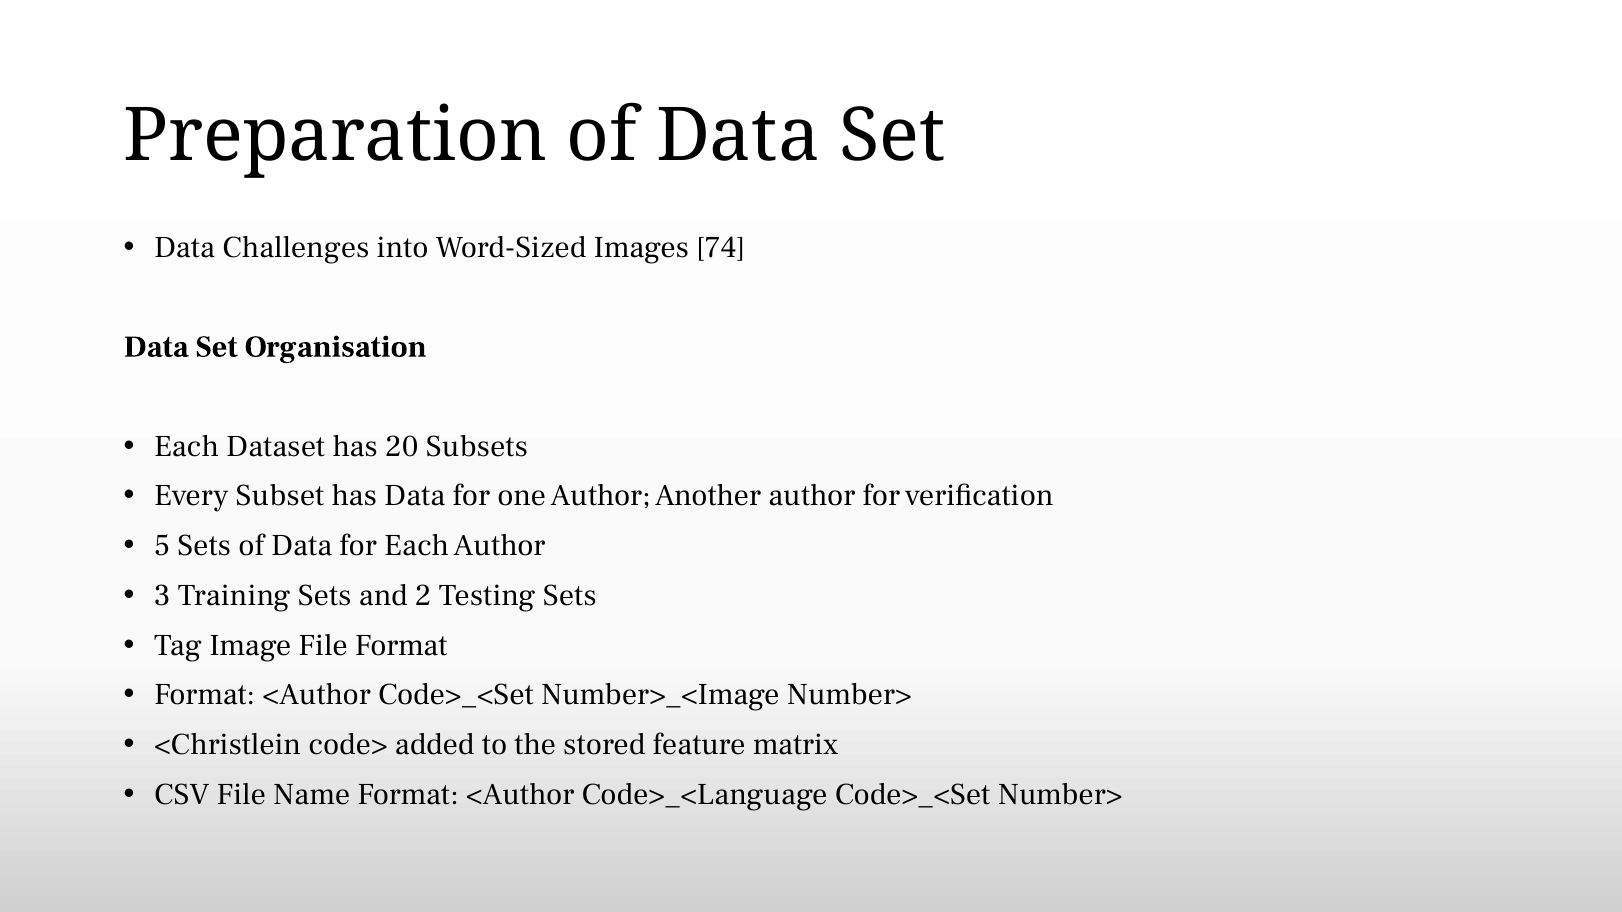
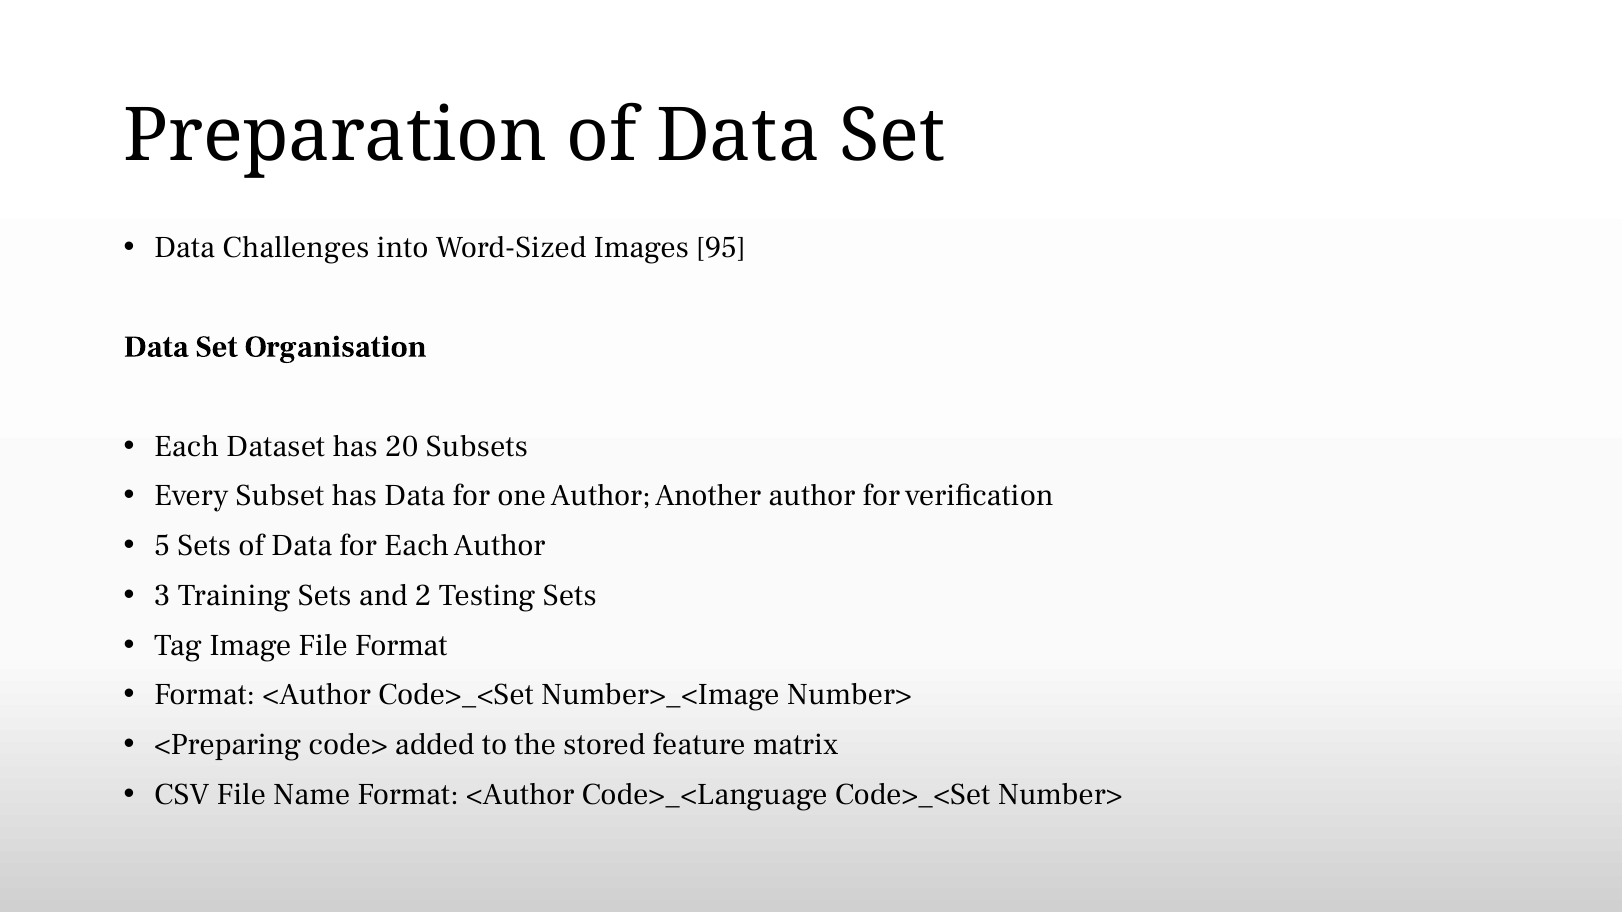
74: 74 -> 95
<Christlein: <Christlein -> <Preparing
